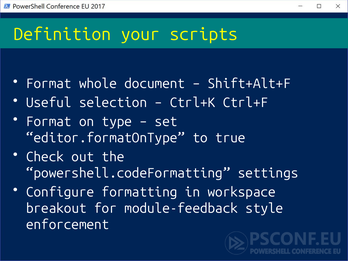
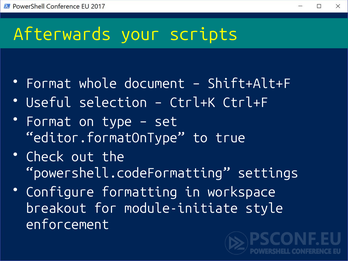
Definition: Definition -> Afterwards
module-feedback: module-feedback -> module-initiate
